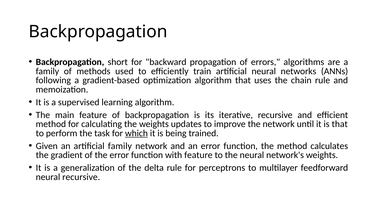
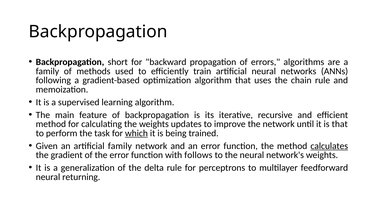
calculates underline: none -> present
with feature: feature -> follows
neural recursive: recursive -> returning
